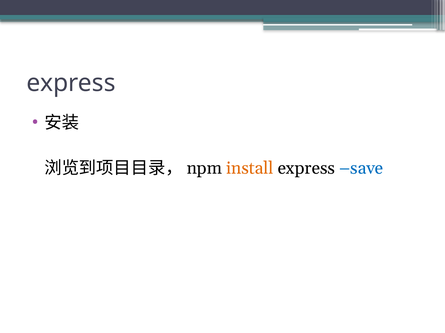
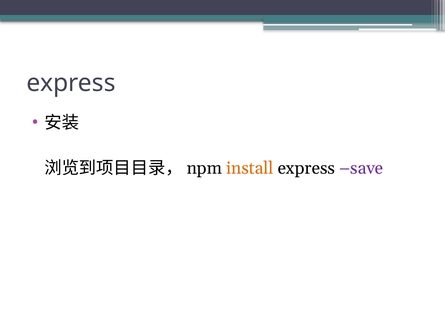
save colour: blue -> purple
